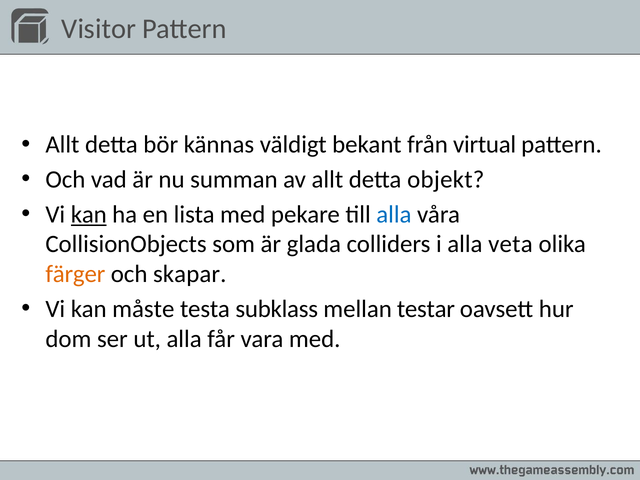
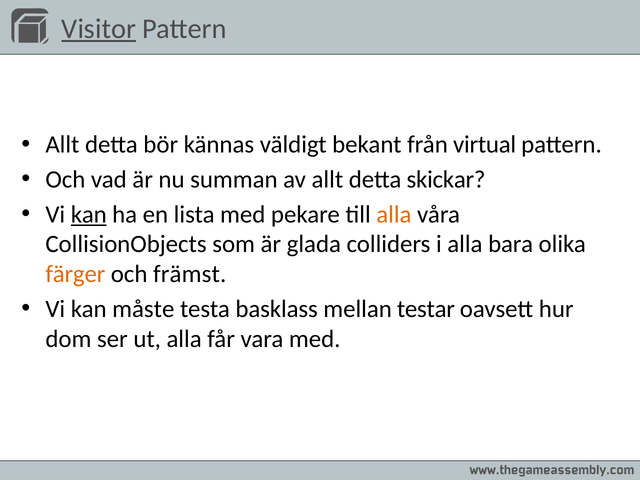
Visitor underline: none -> present
objekt: objekt -> skickar
alla at (394, 214) colour: blue -> orange
veta: veta -> bara
skapar: skapar -> främst
subklass: subklass -> basklass
